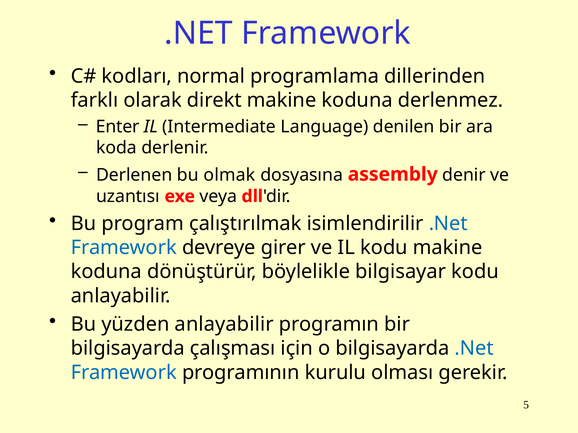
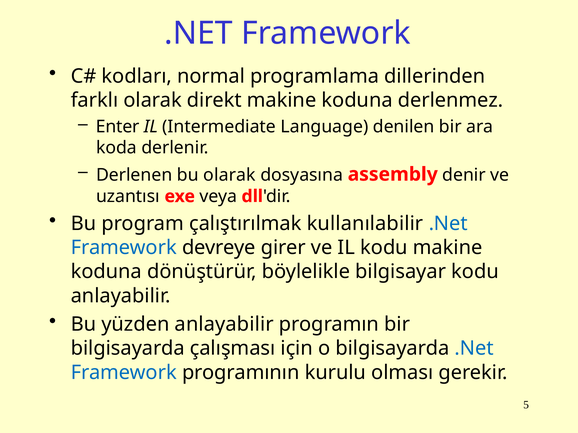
bu olmak: olmak -> olarak
isimlendirilir: isimlendirilir -> kullanılabilir
